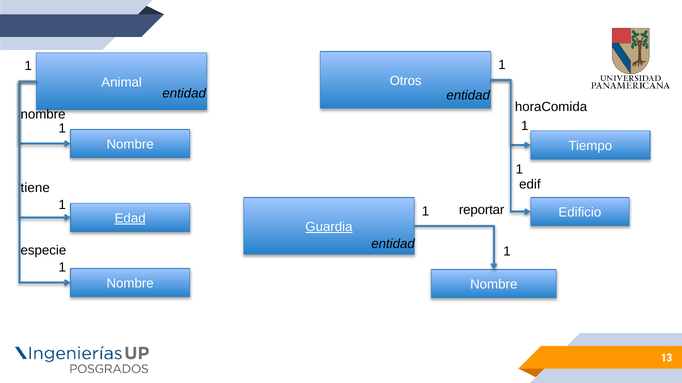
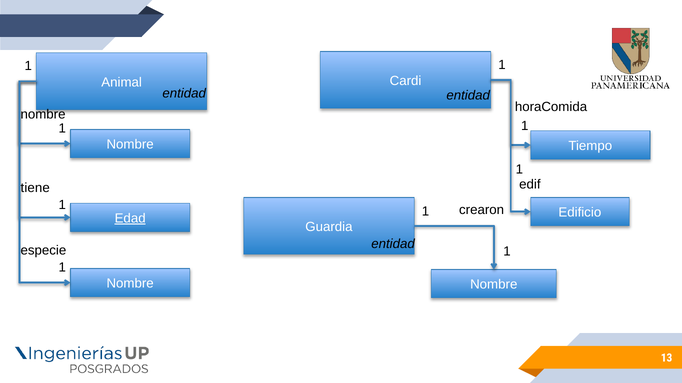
Otros: Otros -> Cardi
reportar: reportar -> crearon
Guardia underline: present -> none
